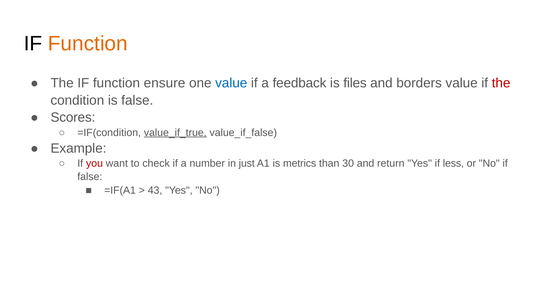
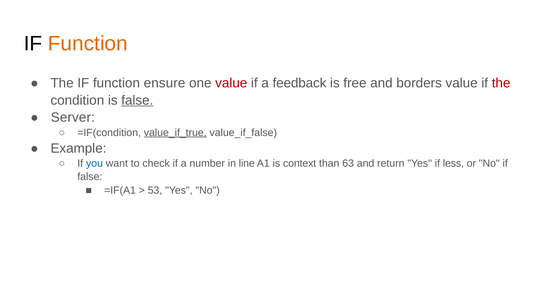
value at (231, 83) colour: blue -> red
files: files -> free
false at (137, 100) underline: none -> present
Scores: Scores -> Server
you colour: red -> blue
just: just -> line
metrics: metrics -> context
30: 30 -> 63
43: 43 -> 53
